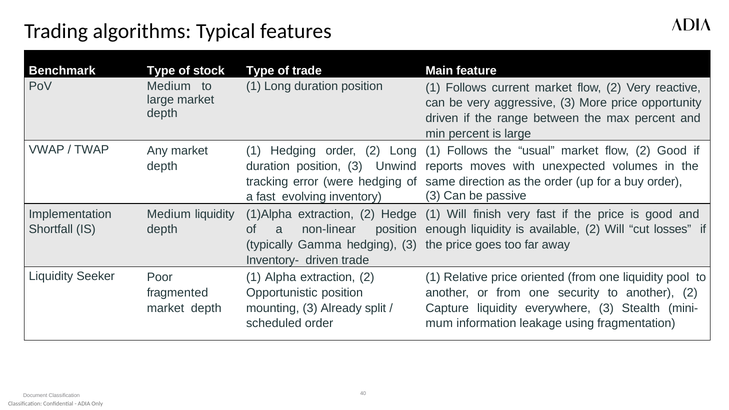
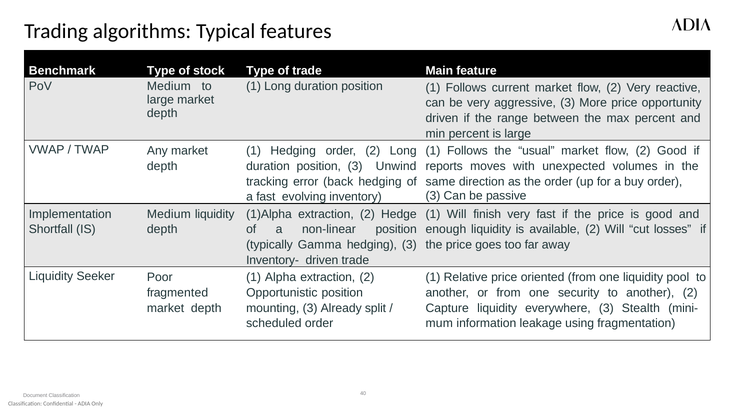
were: were -> back
